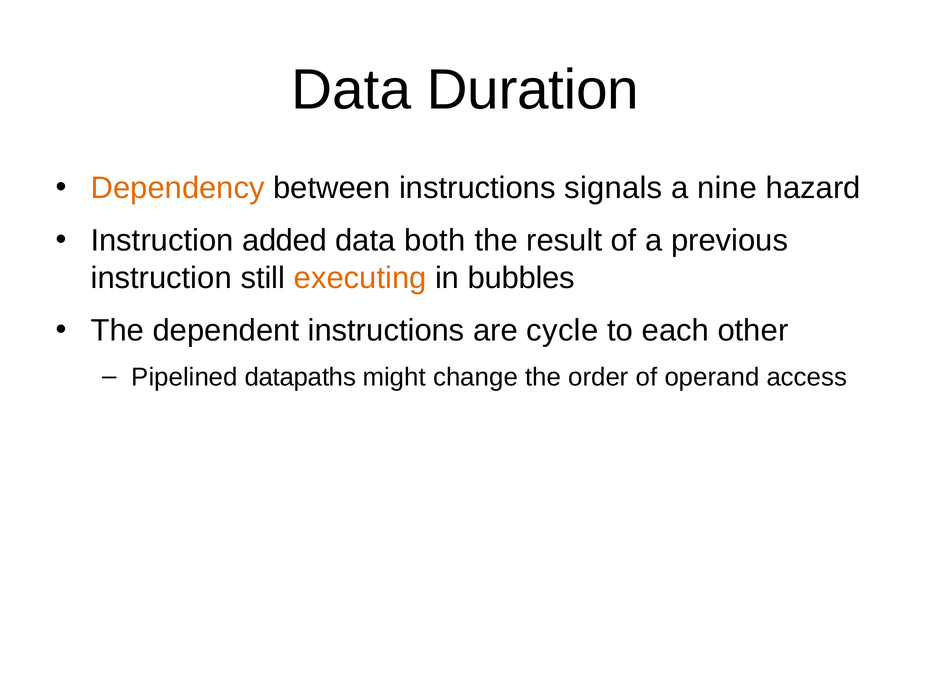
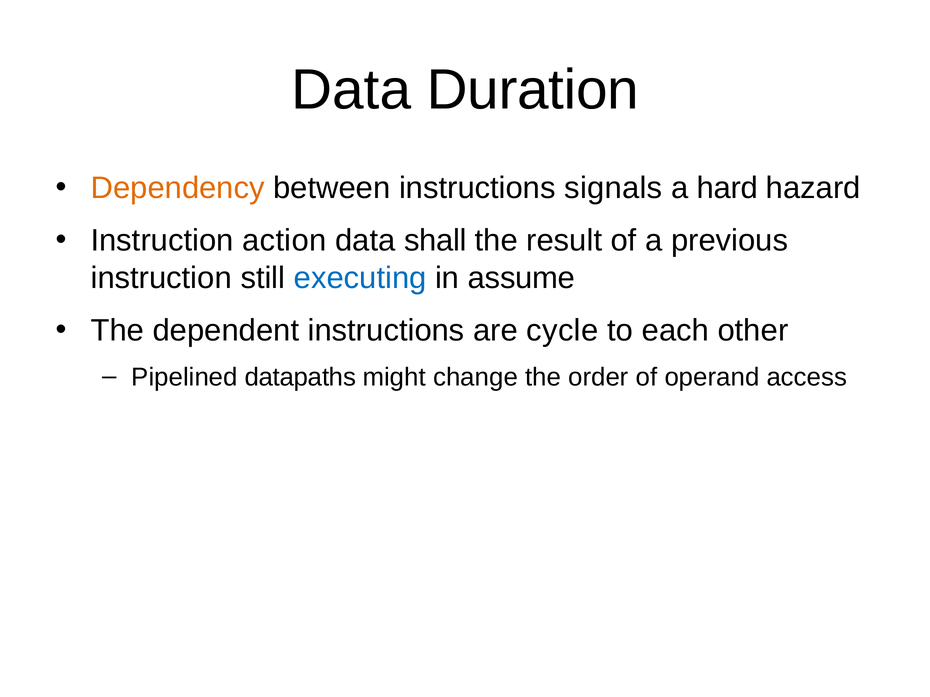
nine: nine -> hard
added: added -> action
both: both -> shall
executing colour: orange -> blue
bubbles: bubbles -> assume
